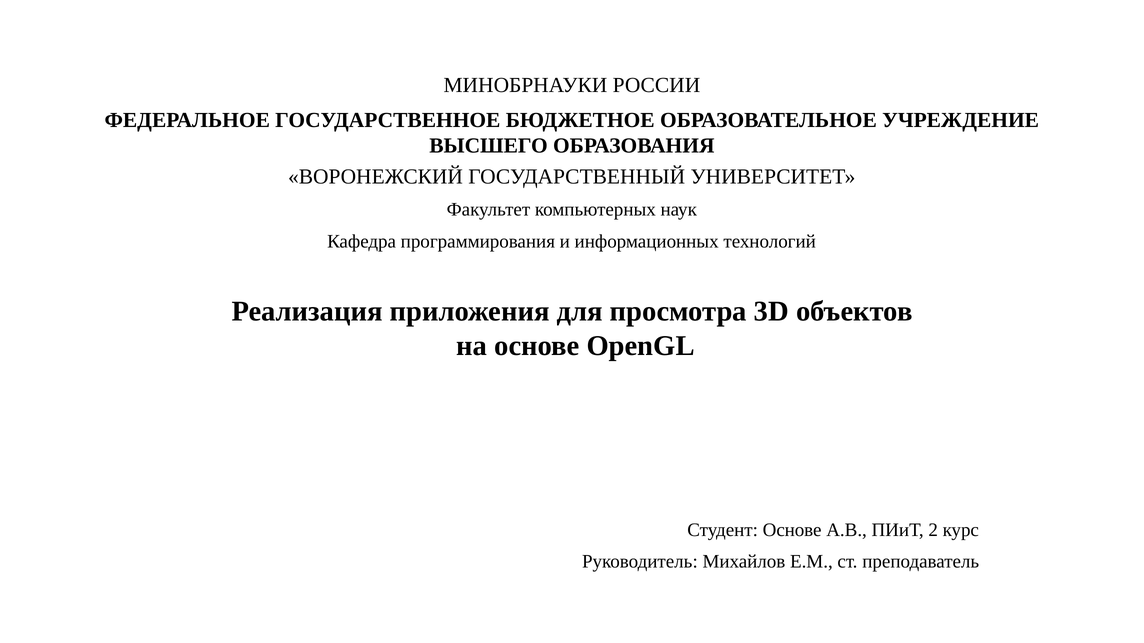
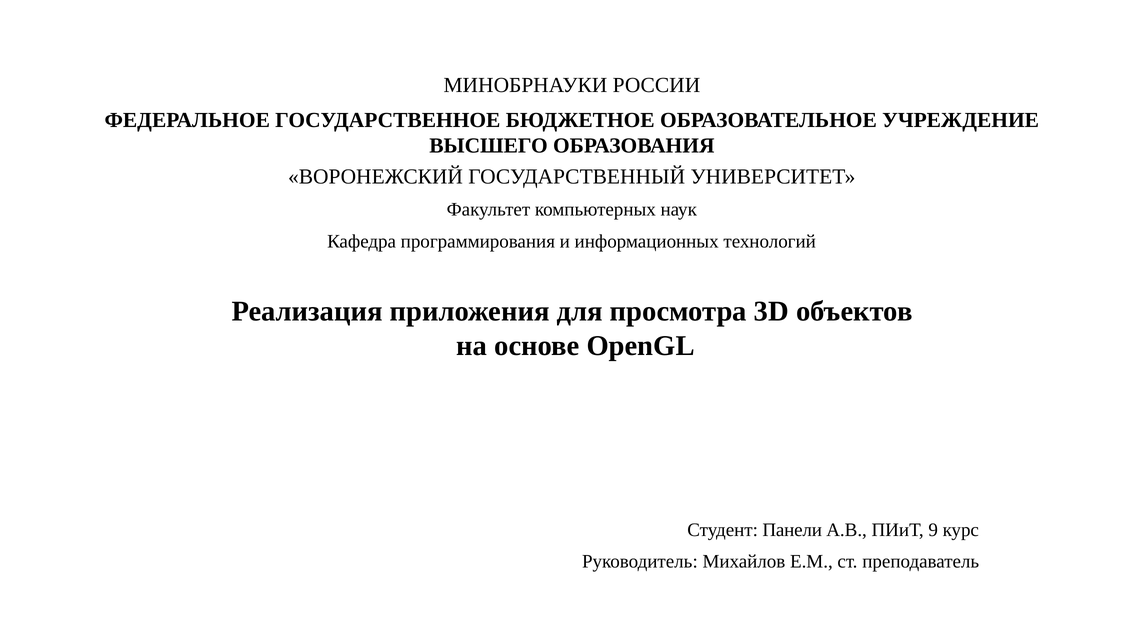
Студент Основе: Основе -> Панели
2: 2 -> 9
